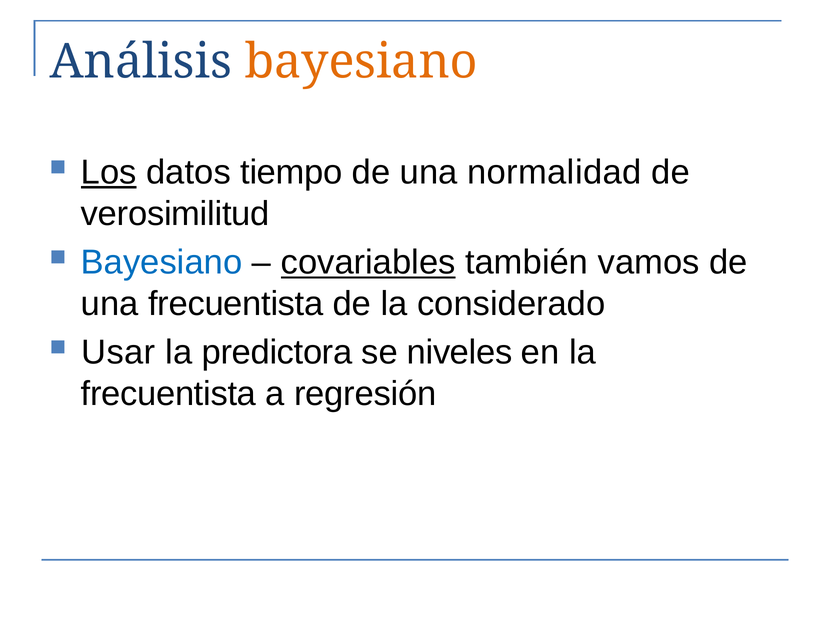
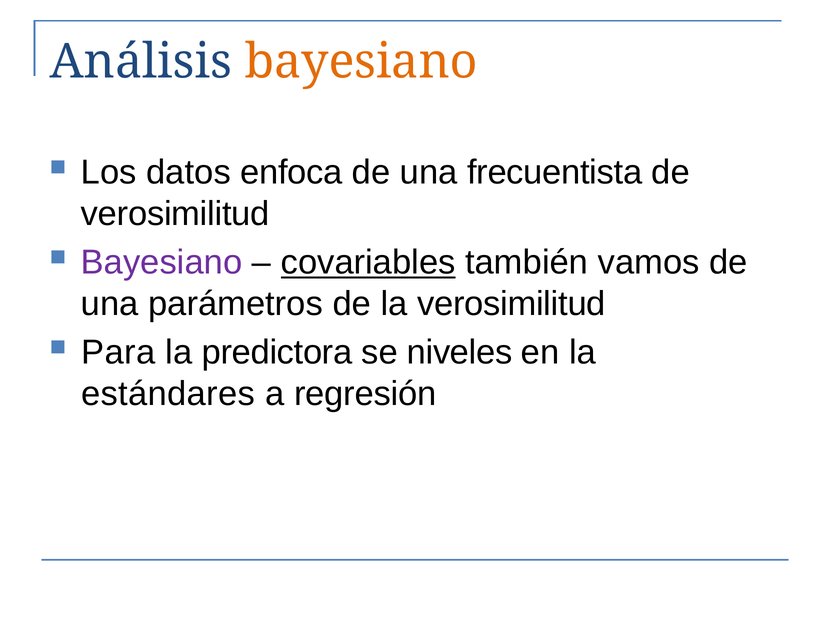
Los underline: present -> none
tiempo: tiempo -> enfoca
normalidad: normalidad -> frecuentista
Bayesiano at (162, 262) colour: blue -> purple
una frecuentista: frecuentista -> parámetros
la considerado: considerado -> verosimilitud
Usar: Usar -> Para
frecuentista at (168, 394): frecuentista -> estándares
